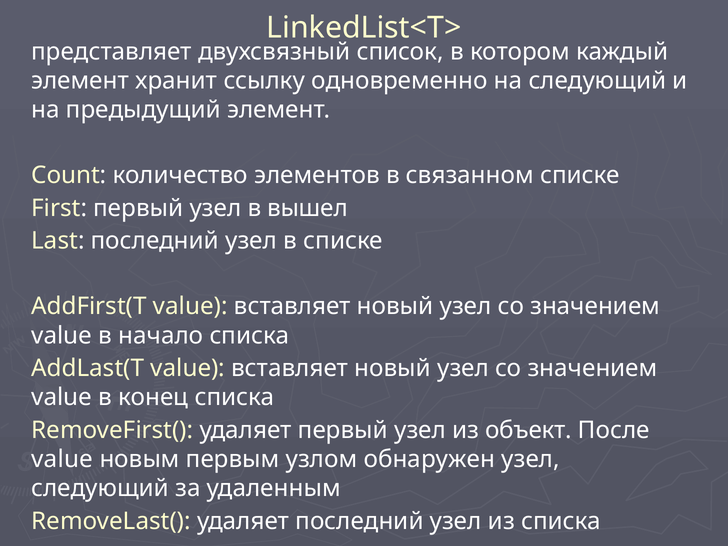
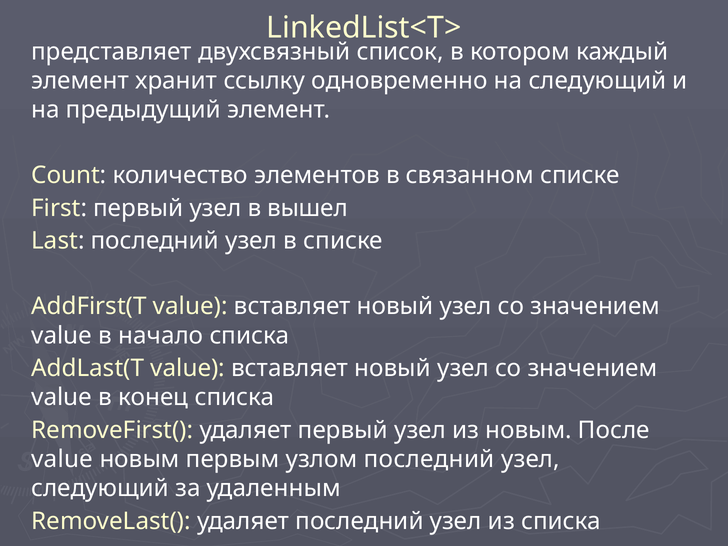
из объект: объект -> новым
узлом обнаружен: обнаружен -> последний
